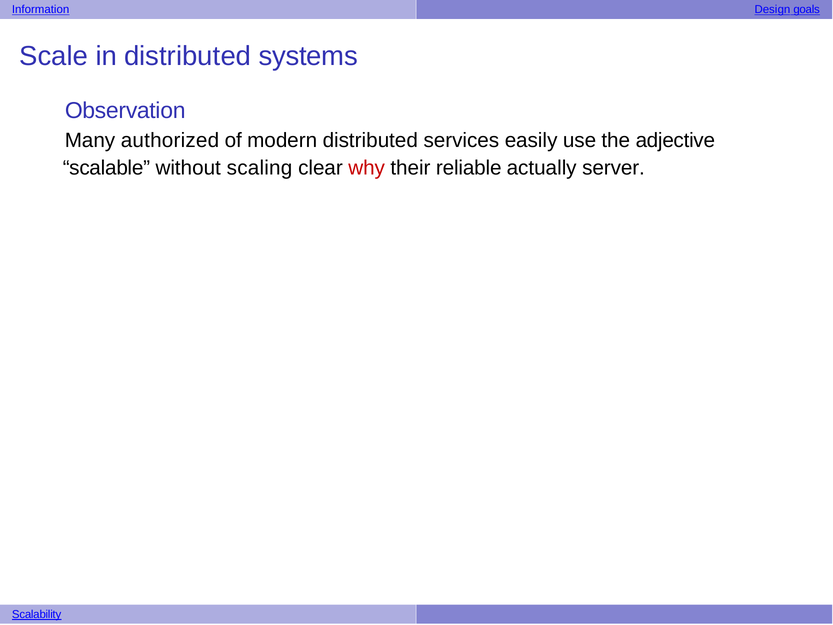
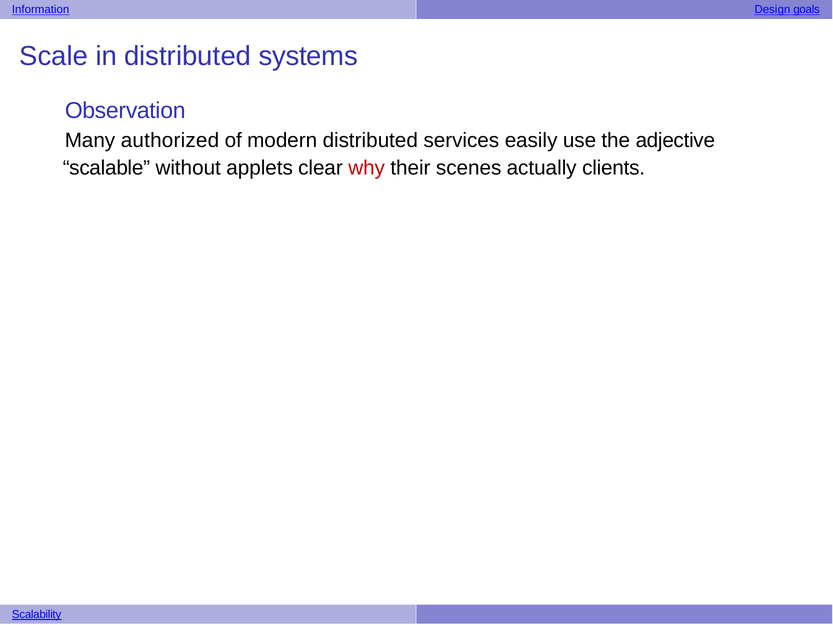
scaling: scaling -> applets
reliable: reliable -> scenes
server: server -> clients
